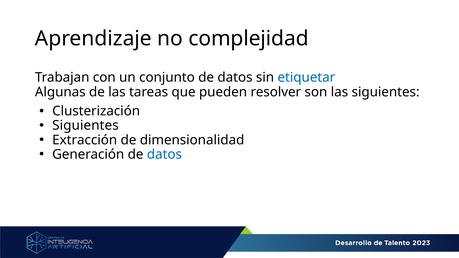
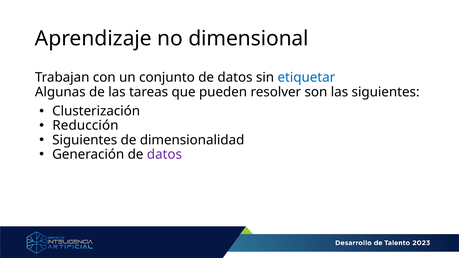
complejidad: complejidad -> dimensional
Siguientes at (85, 126): Siguientes -> Reducción
Extracción at (85, 140): Extracción -> Siguientes
datos at (164, 155) colour: blue -> purple
